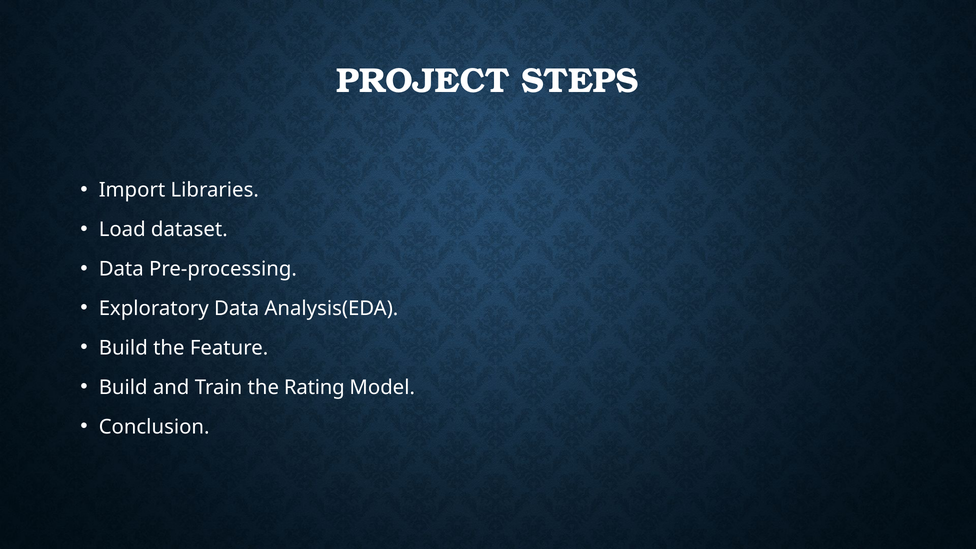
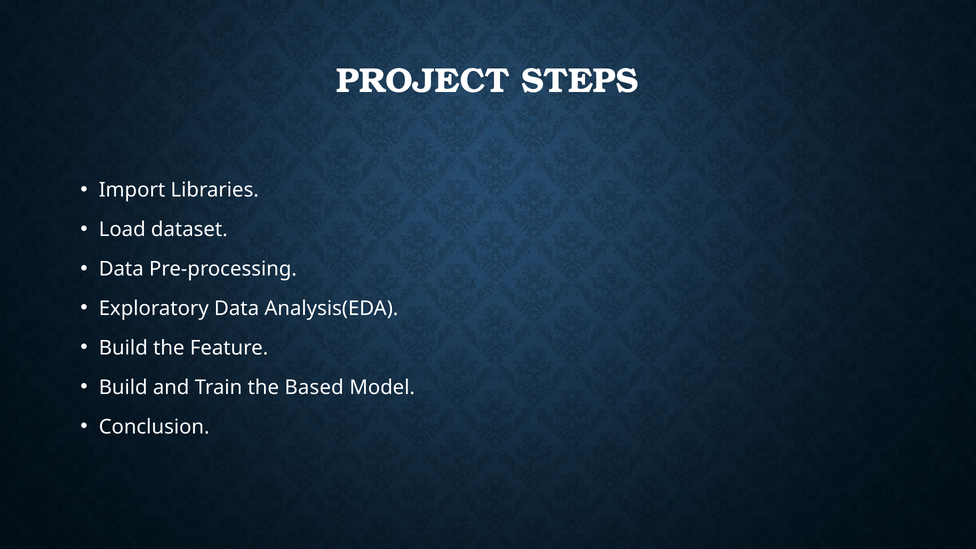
Rating: Rating -> Based
